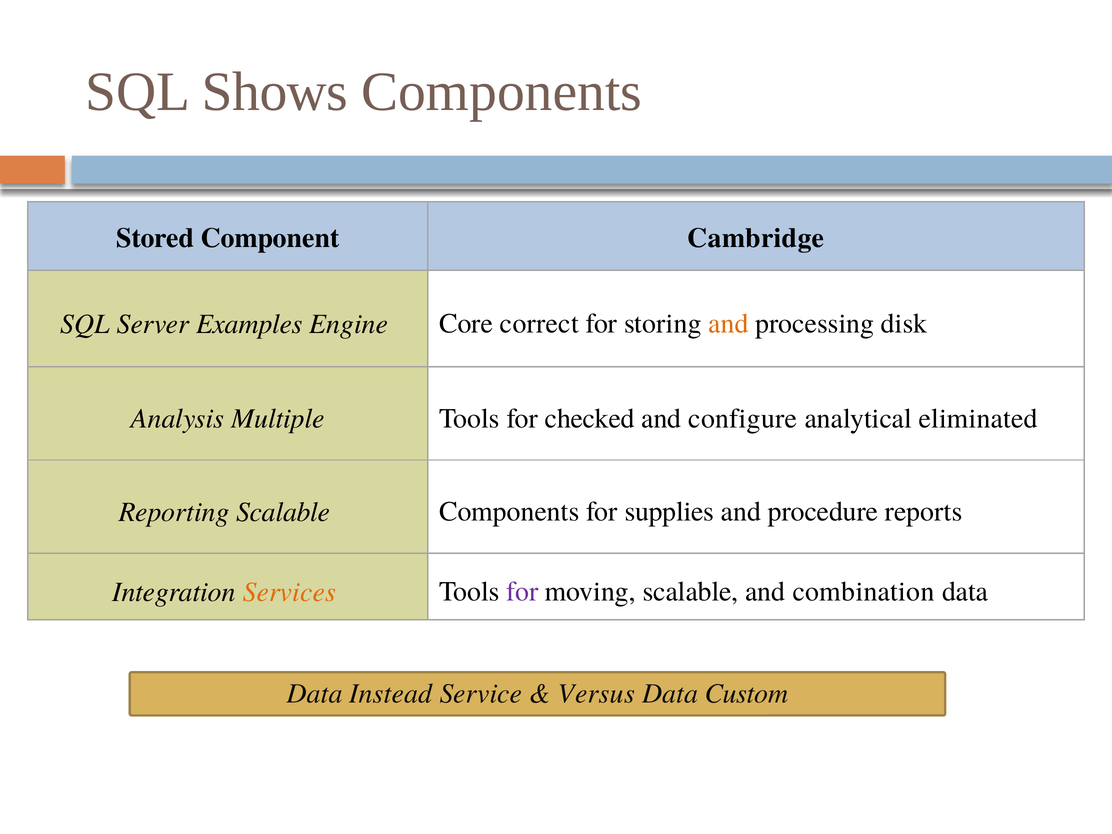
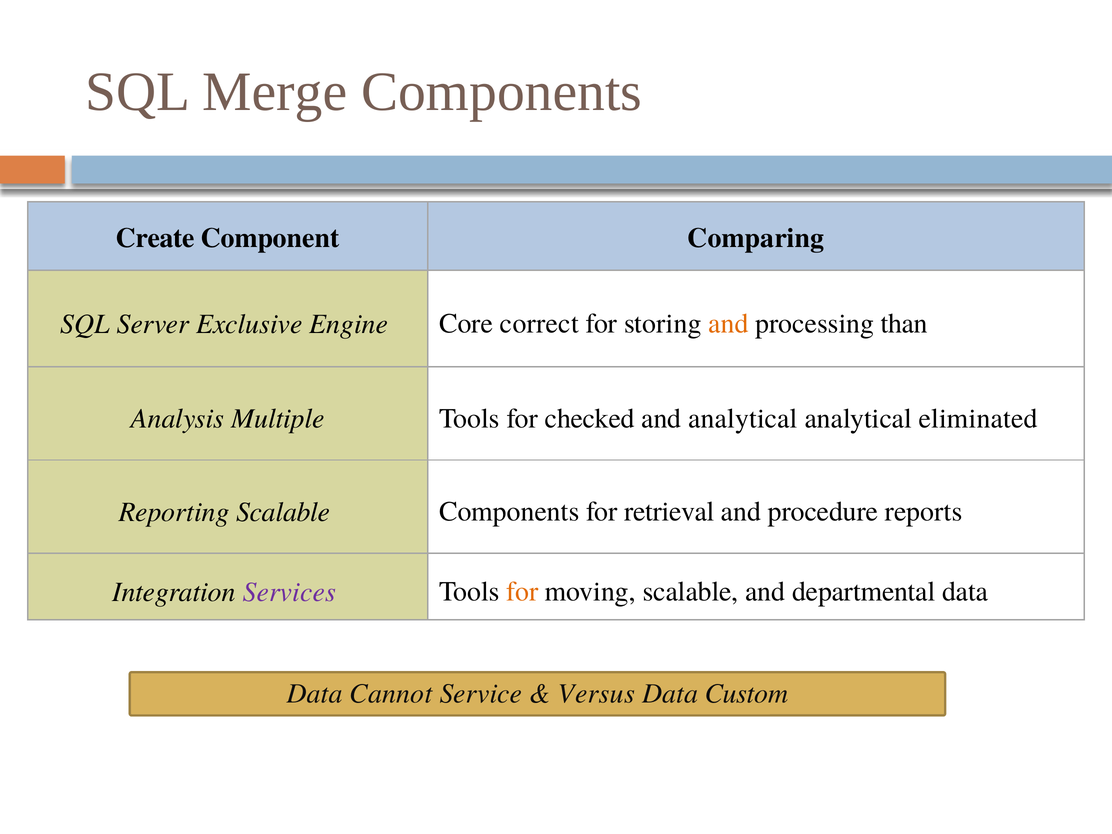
Shows: Shows -> Merge
Stored: Stored -> Create
Cambridge: Cambridge -> Comparing
Examples: Examples -> Exclusive
disk: disk -> than
and configure: configure -> analytical
supplies: supplies -> retrieval
Services colour: orange -> purple
for at (522, 591) colour: purple -> orange
combination: combination -> departmental
Instead: Instead -> Cannot
